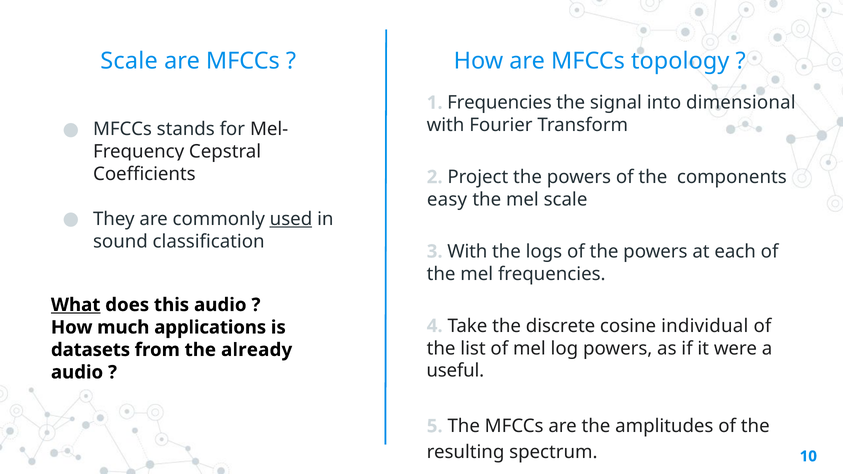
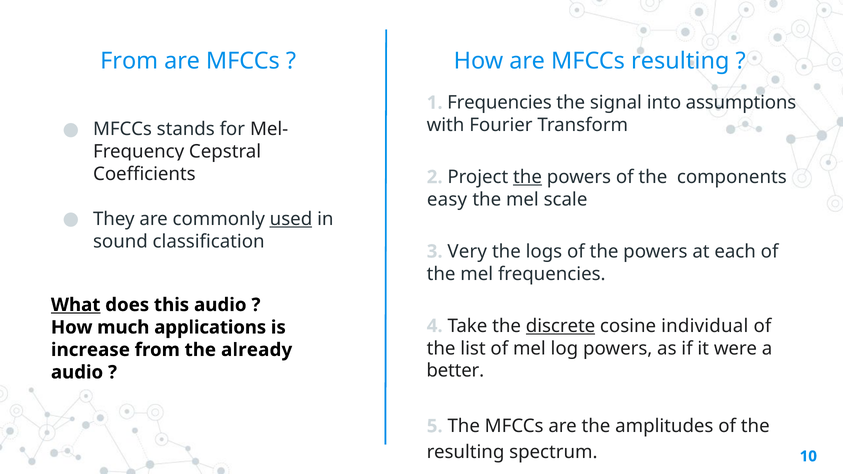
Scale at (129, 61): Scale -> From
MFCCs topology: topology -> resulting
dimensional: dimensional -> assumptions
the at (528, 177) underline: none -> present
3 With: With -> Very
discrete underline: none -> present
datasets: datasets -> increase
useful: useful -> better
